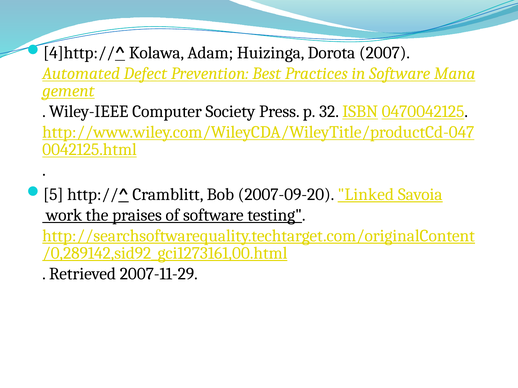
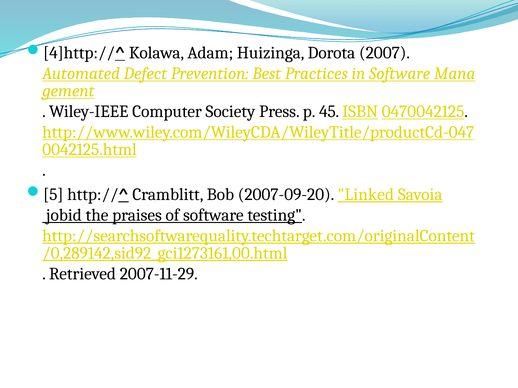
32: 32 -> 45
work: work -> jobid
